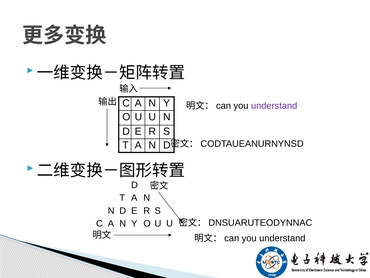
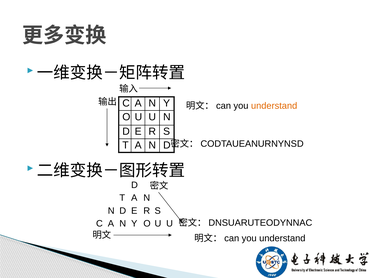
understand at (274, 106) colour: purple -> orange
